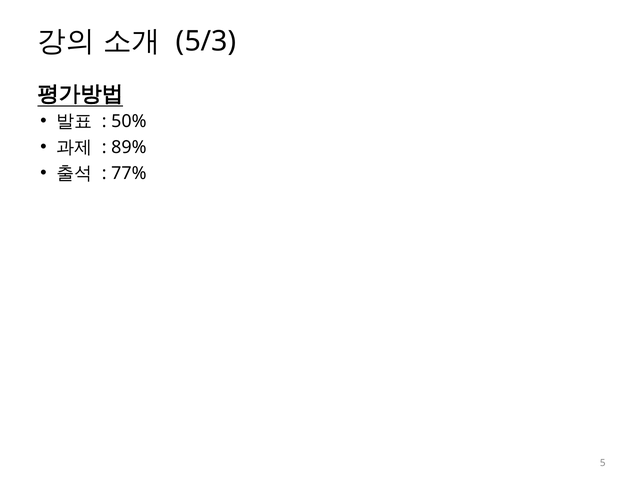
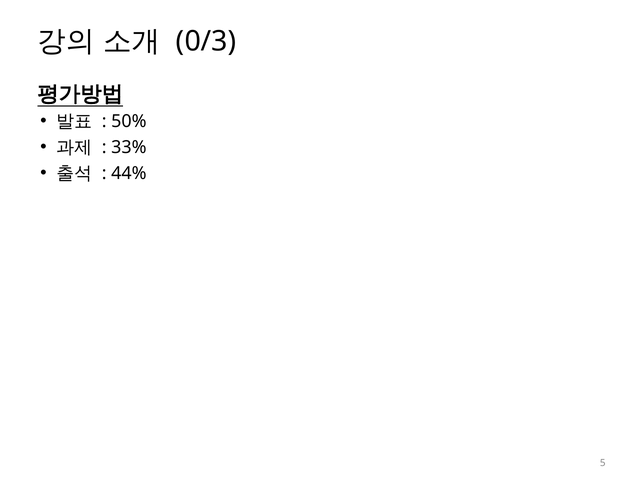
5/3: 5/3 -> 0/3
89%: 89% -> 33%
77%: 77% -> 44%
